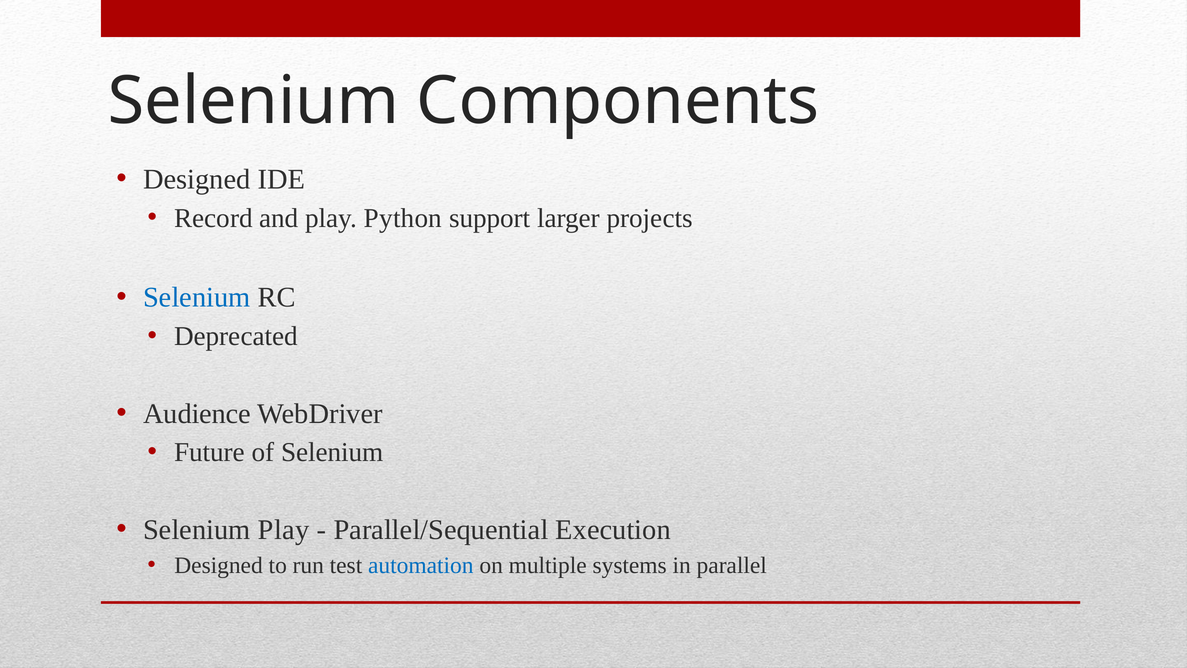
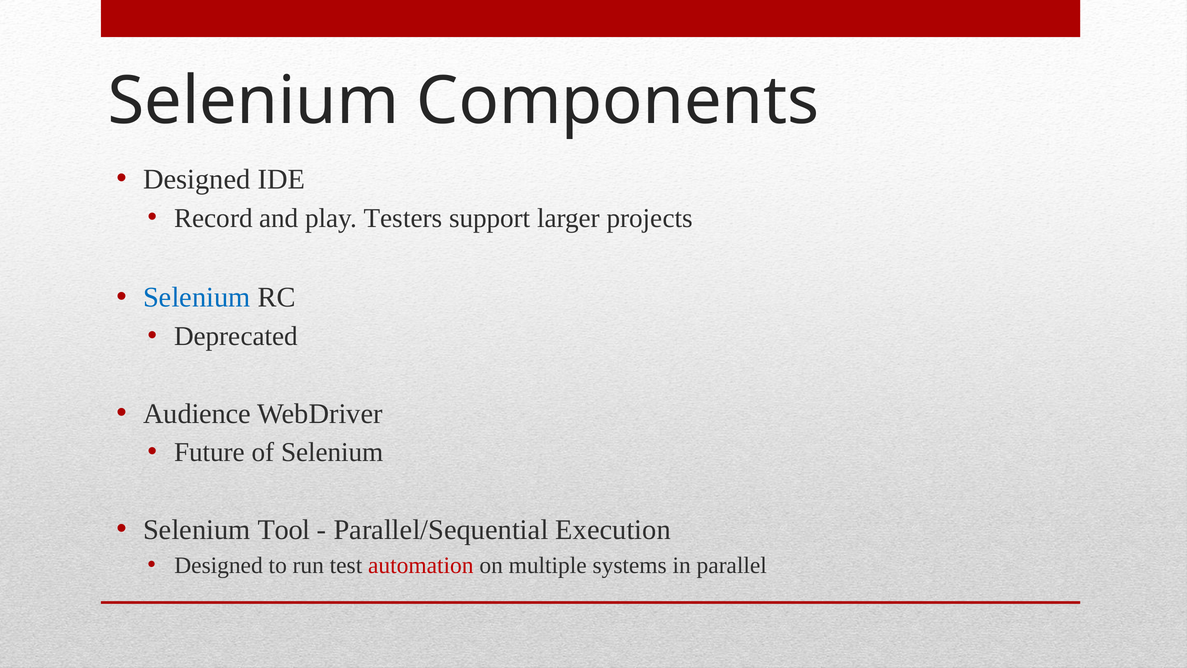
Python: Python -> Testers
Selenium Play: Play -> Tool
automation colour: blue -> red
